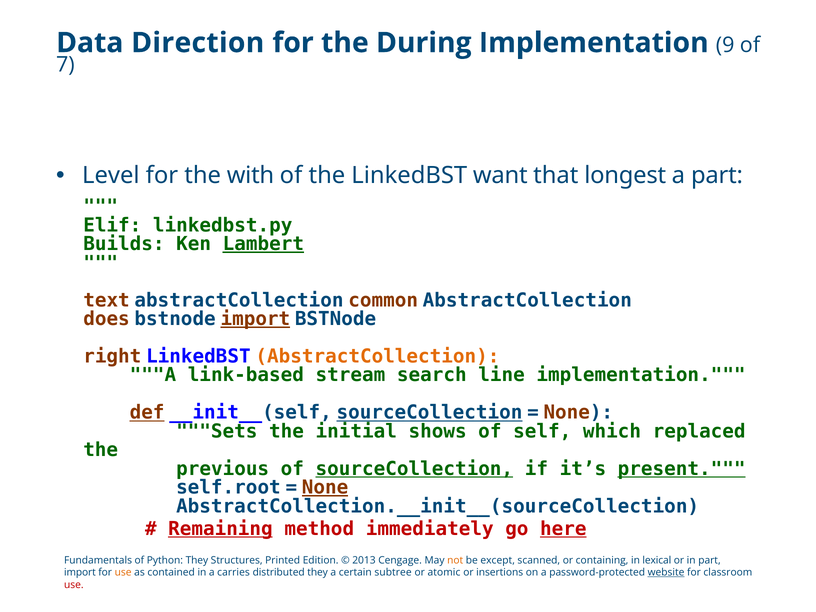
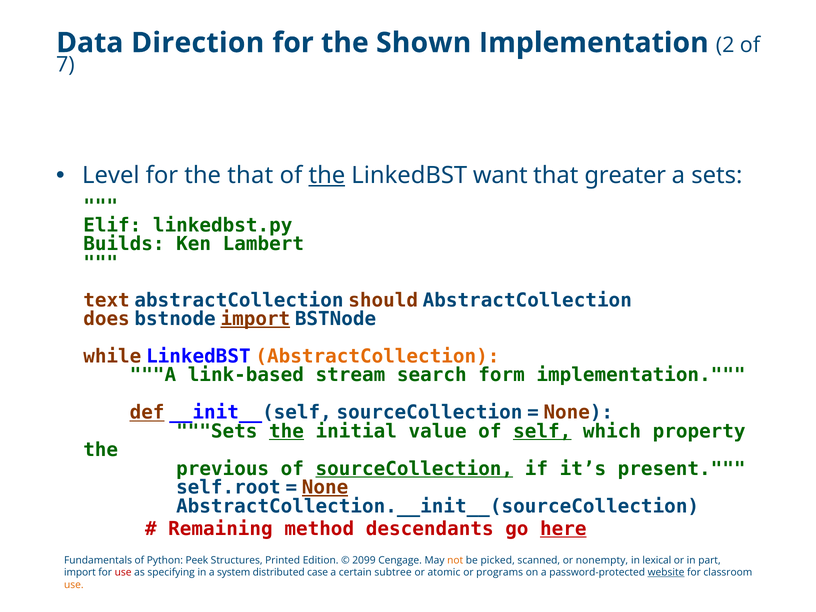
During: During -> Shown
9: 9 -> 2
the with: with -> that
the at (327, 176) underline: none -> present
longest: longest -> greater
a part: part -> sets
Lambert underline: present -> none
common: common -> should
right: right -> while
line: line -> form
sourceCollection at (429, 413) underline: present -> none
the at (286, 431) underline: none -> present
shows: shows -> value
self underline: none -> present
replaced: replaced -> property
present underline: present -> none
Remaining underline: present -> none
immediately: immediately -> descendants
Python They: They -> Peek
2013: 2013 -> 2099
except: except -> picked
containing: containing -> nonempty
use at (123, 573) colour: orange -> red
contained: contained -> specifying
carries: carries -> system
distributed they: they -> case
insertions: insertions -> programs
use at (74, 585) colour: red -> orange
